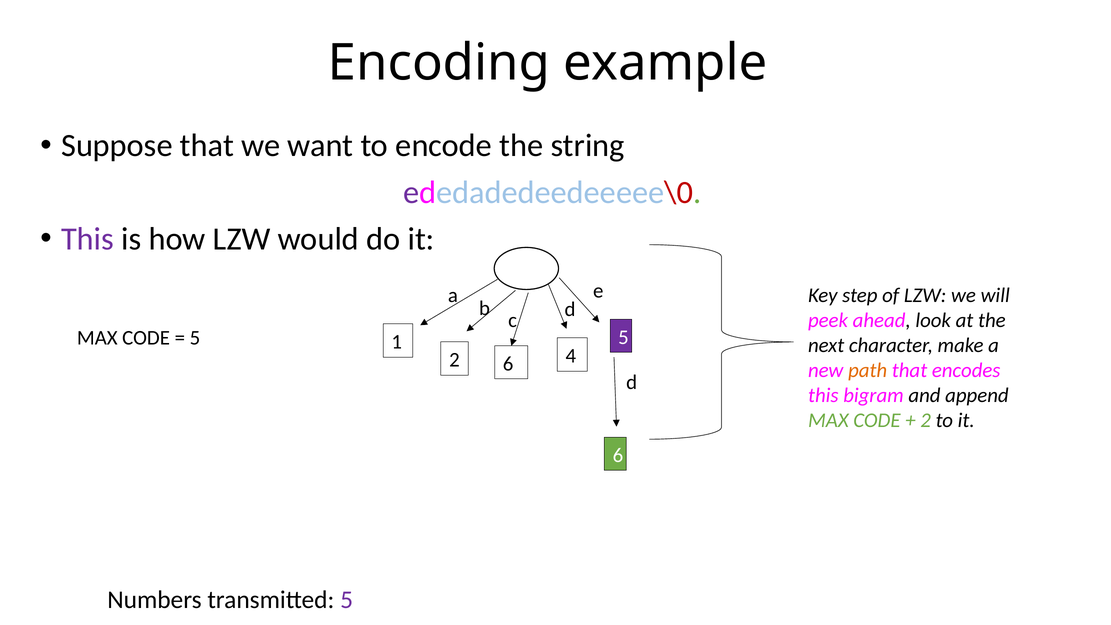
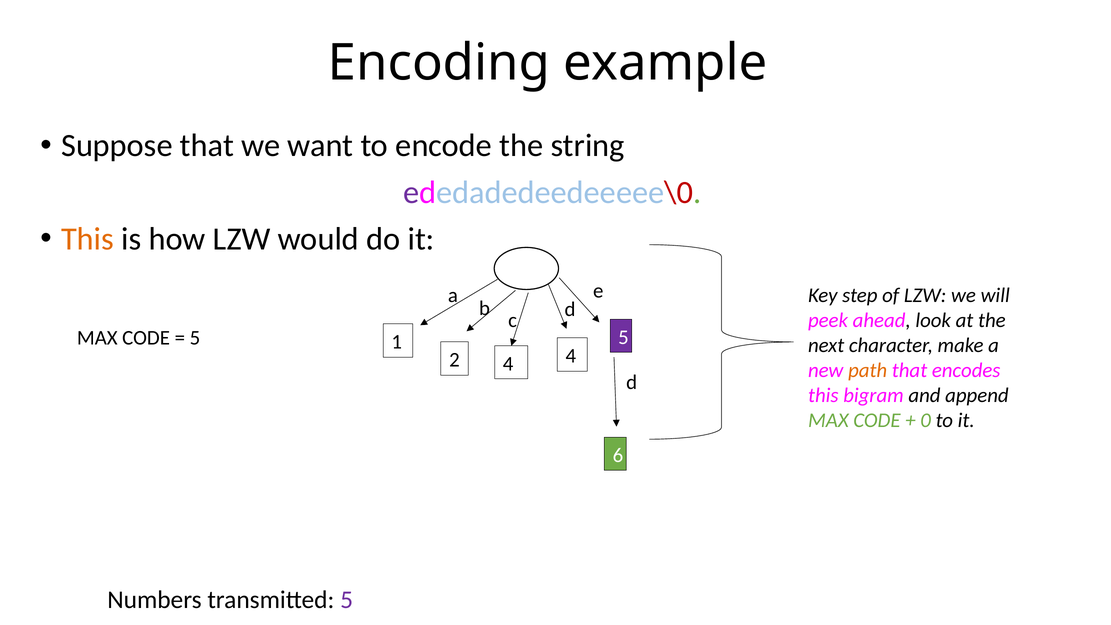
This at (88, 239) colour: purple -> orange
2 6: 6 -> 4
2 at (926, 420): 2 -> 0
